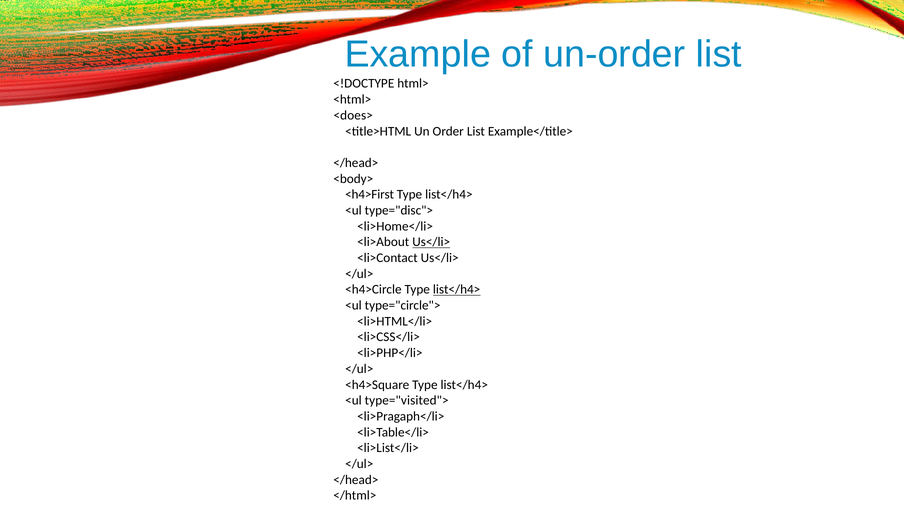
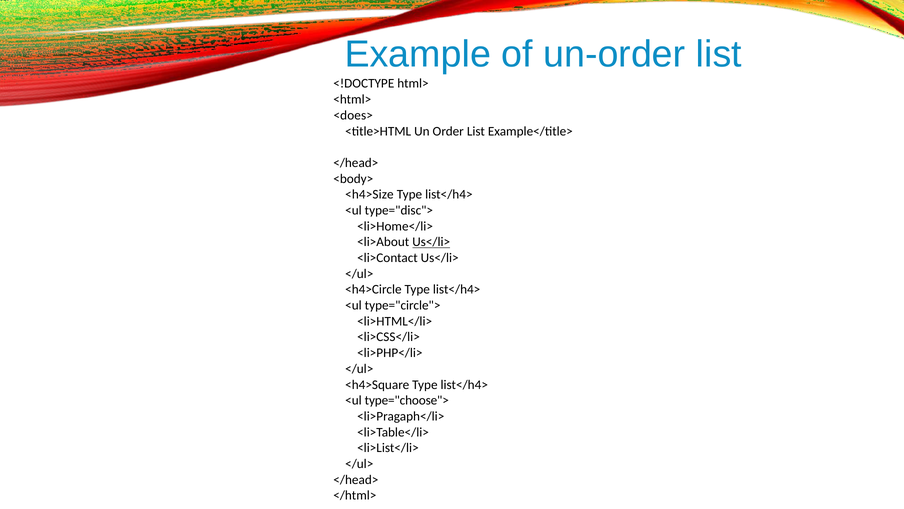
<h4>First: <h4>First -> <h4>Size
list</h4> at (457, 289) underline: present -> none
type="visited">: type="visited"> -> type="choose">
